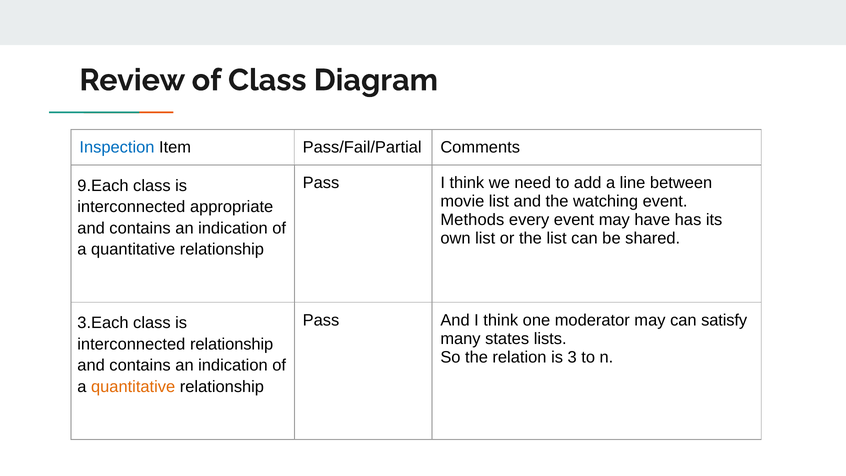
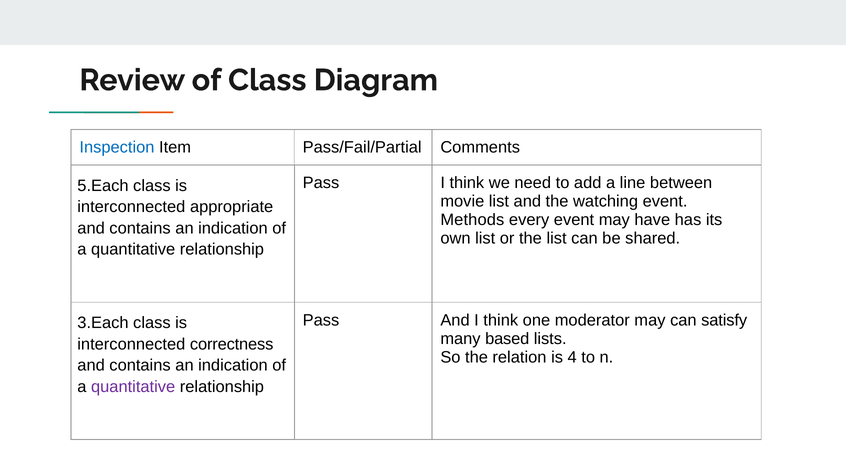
9.Each: 9.Each -> 5.Each
states: states -> based
interconnected relationship: relationship -> correctness
3: 3 -> 4
quantitative at (133, 387) colour: orange -> purple
